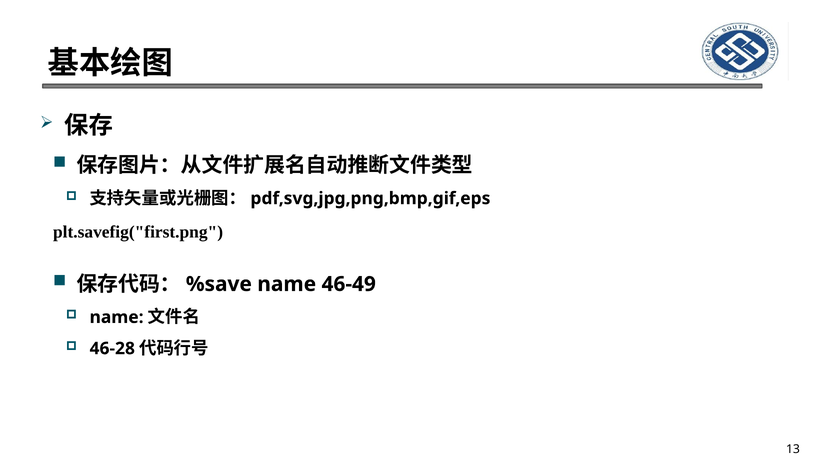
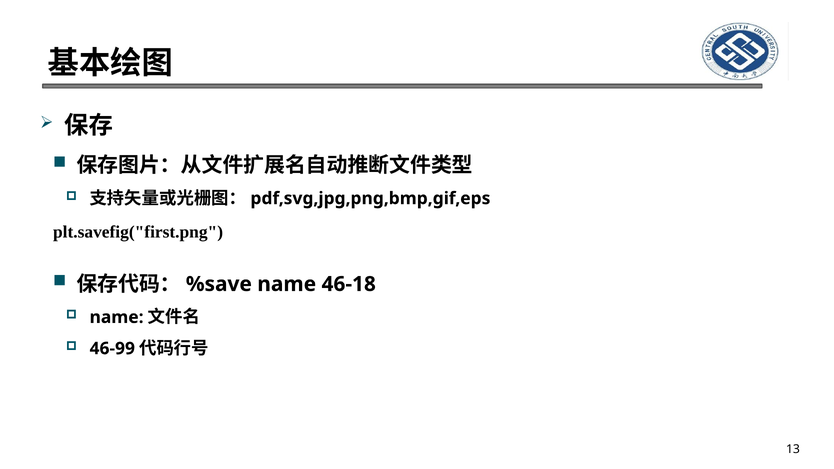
46-49: 46-49 -> 46-18
46-28: 46-28 -> 46-99
